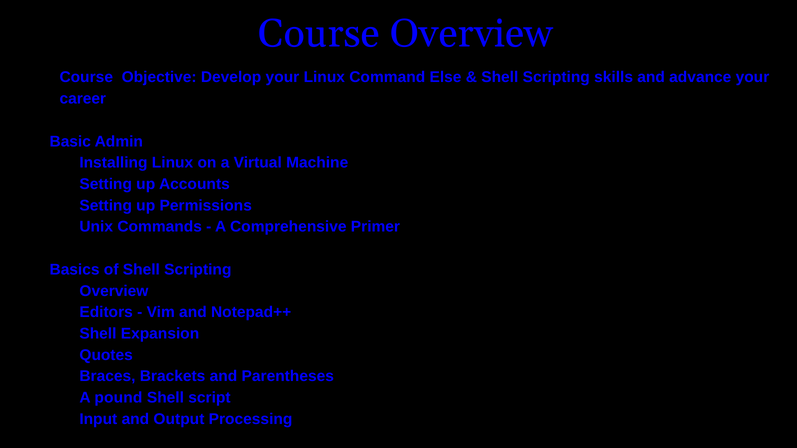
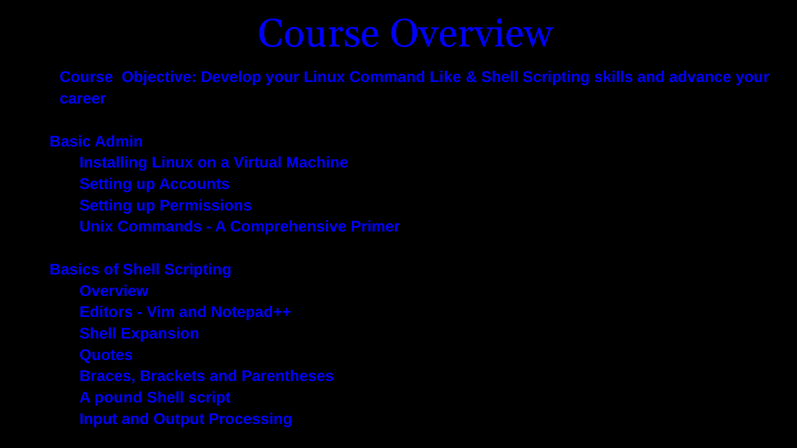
Else: Else -> Like
